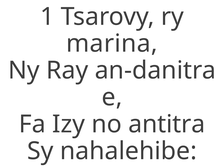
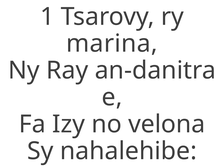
antitra: antitra -> velona
